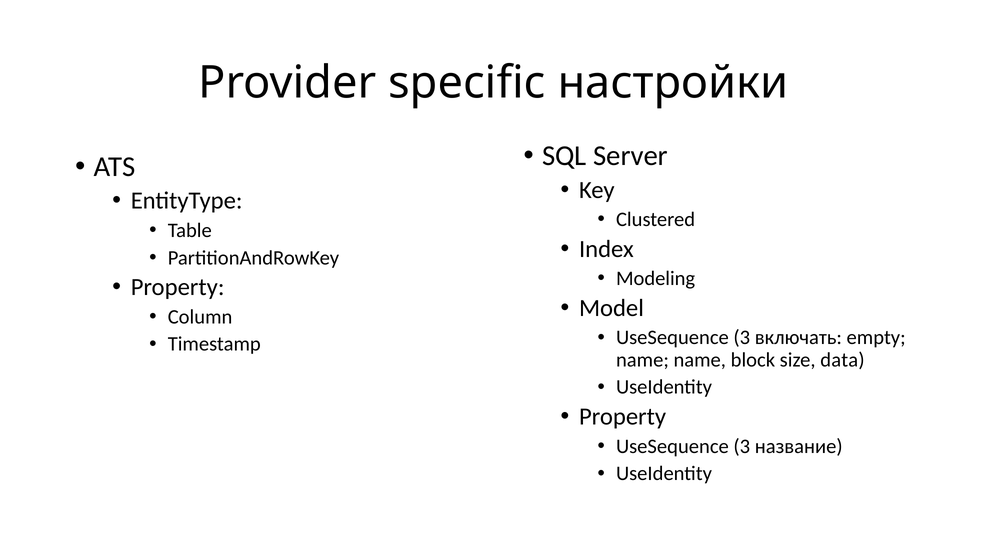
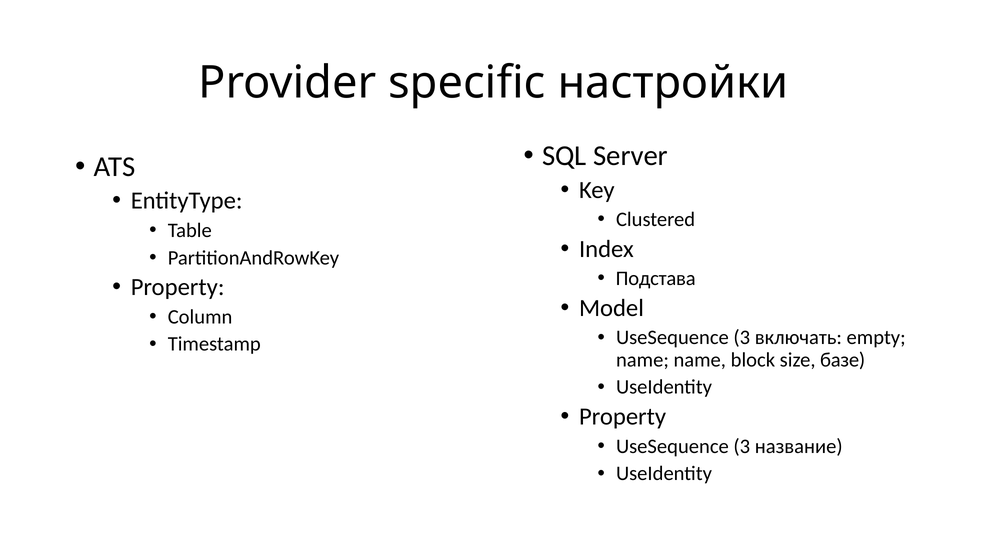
Modeling: Modeling -> Подстава
data: data -> базе
